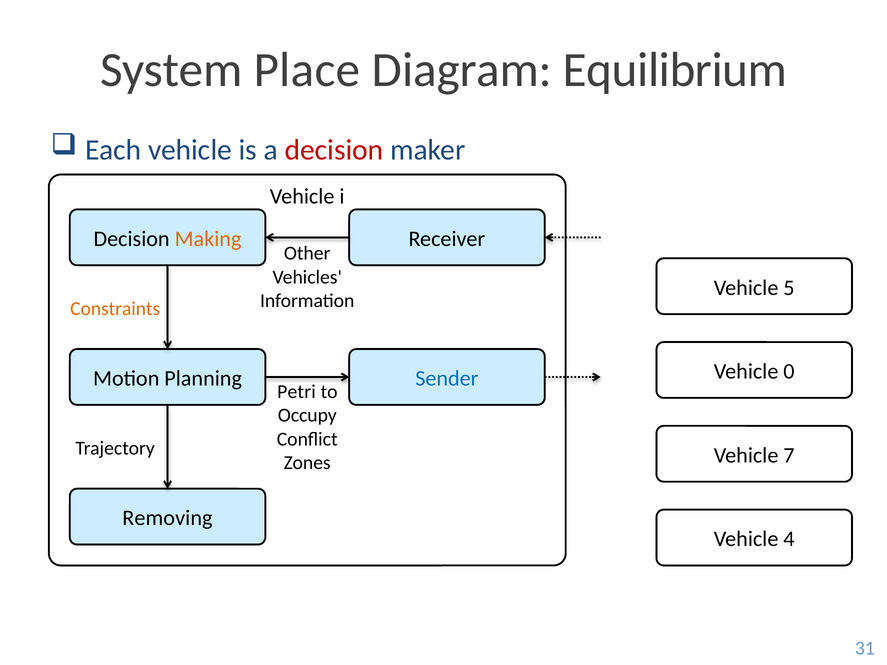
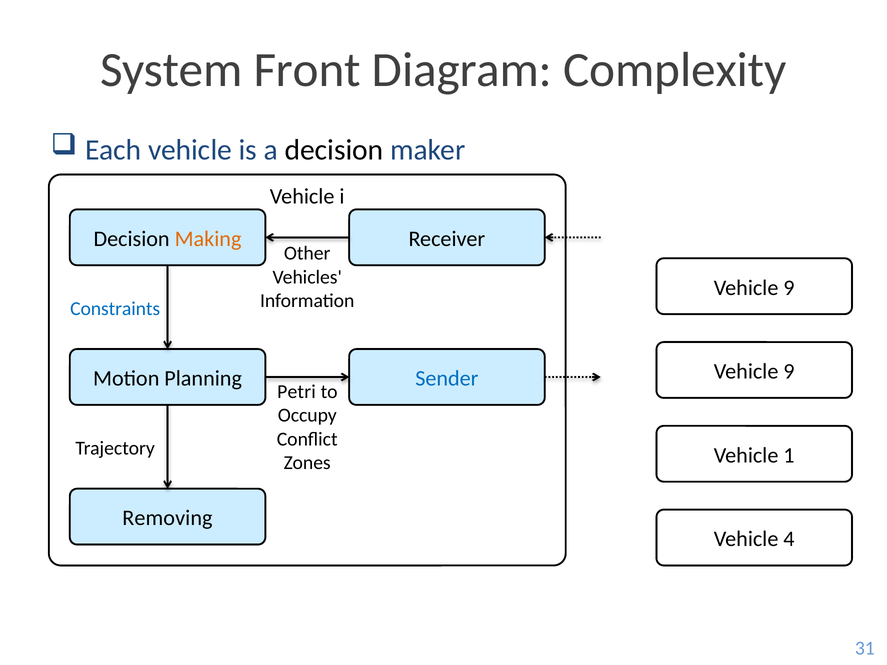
Place: Place -> Front
Equilibrium: Equilibrium -> Complexity
decision at (334, 150) colour: red -> black
5 at (789, 288): 5 -> 9
Constraints colour: orange -> blue
0 at (789, 372): 0 -> 9
7: 7 -> 1
